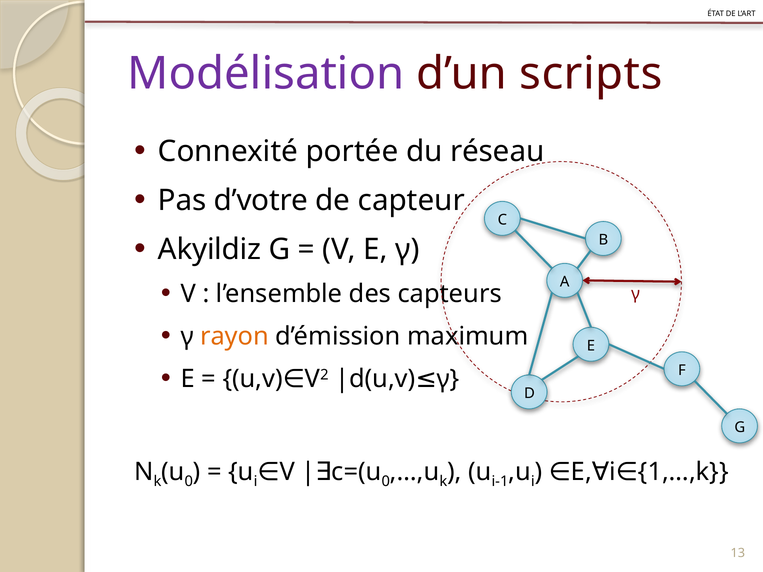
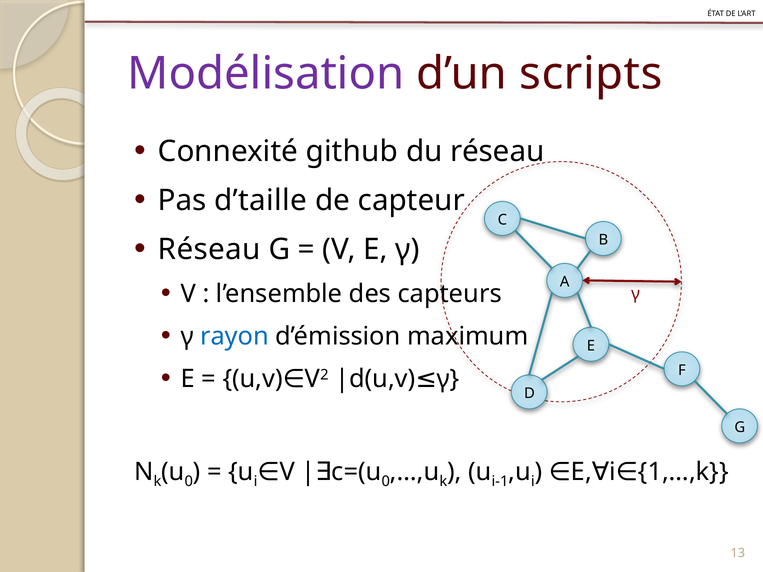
portée: portée -> github
d’votre: d’votre -> d’taille
Akyildiz at (210, 249): Akyildiz -> Réseau
rayon colour: orange -> blue
